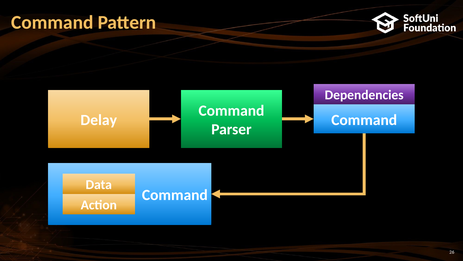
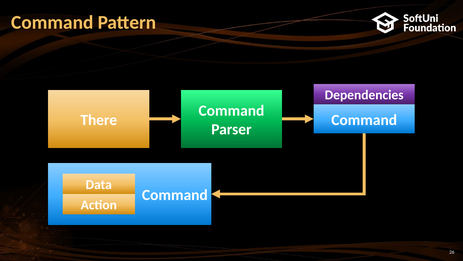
Delay: Delay -> There
